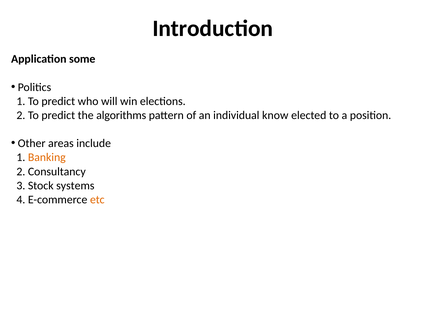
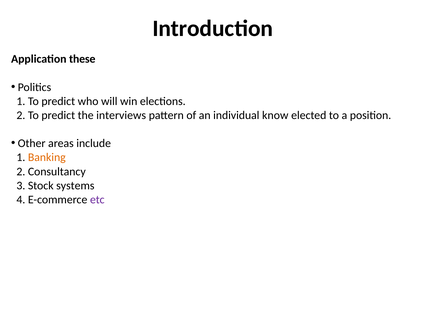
some: some -> these
algorithms: algorithms -> interviews
etc colour: orange -> purple
